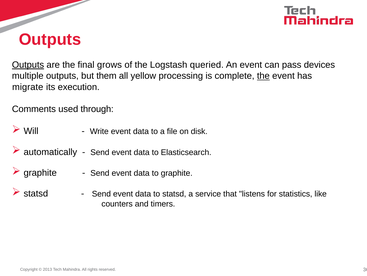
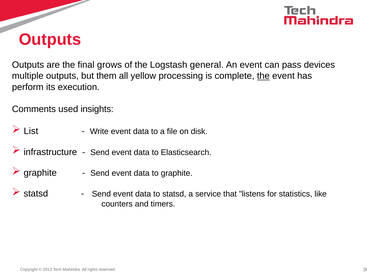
Outputs at (28, 65) underline: present -> none
queried: queried -> general
migrate: migrate -> perform
through: through -> insights
Will: Will -> List
automatically: automatically -> infrastructure
